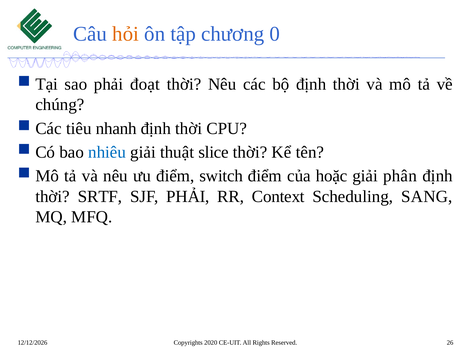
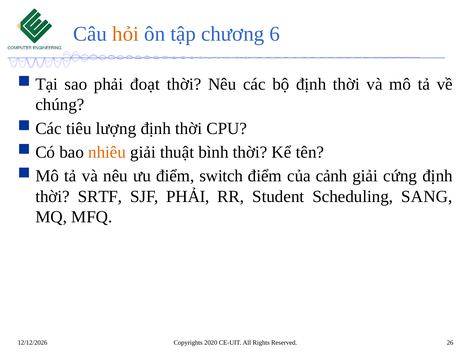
0: 0 -> 6
nhanh: nhanh -> lượng
nhiêu colour: blue -> orange
slice: slice -> bình
hoặc: hoặc -> cảnh
phân: phân -> cứng
Context: Context -> Student
